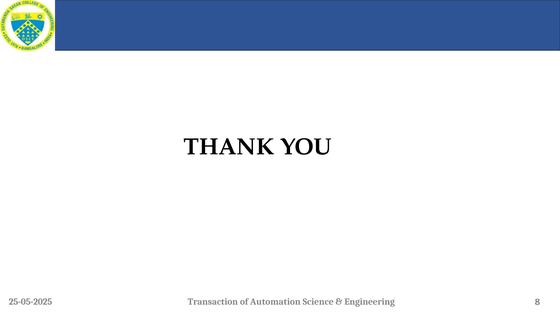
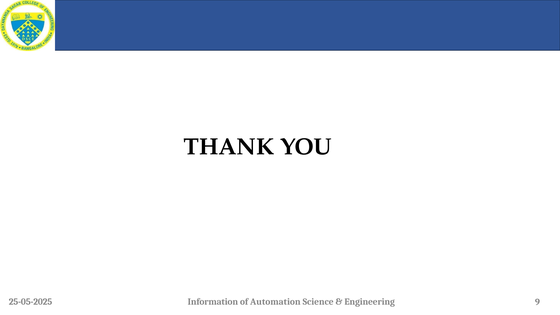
Transaction: Transaction -> Information
8: 8 -> 9
